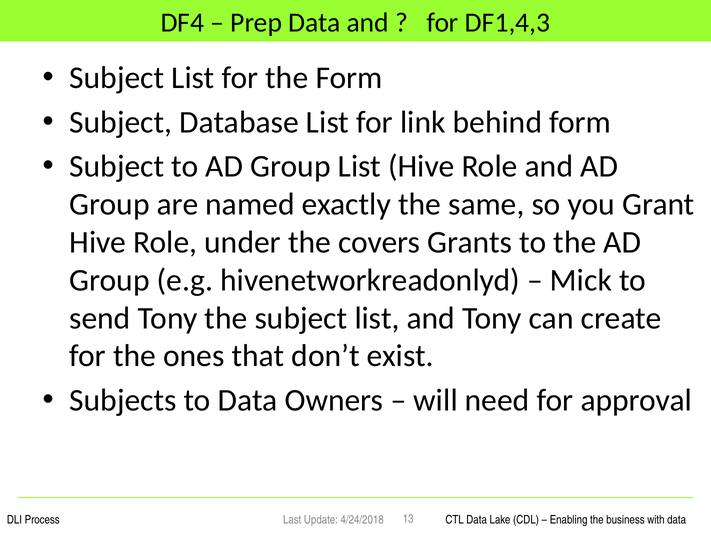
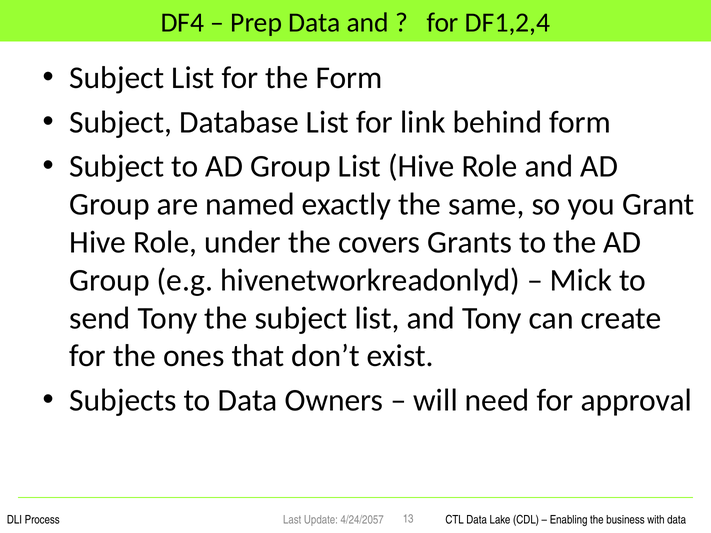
DF1,4,3: DF1,4,3 -> DF1,2,4
4/24/2018: 4/24/2018 -> 4/24/2057
